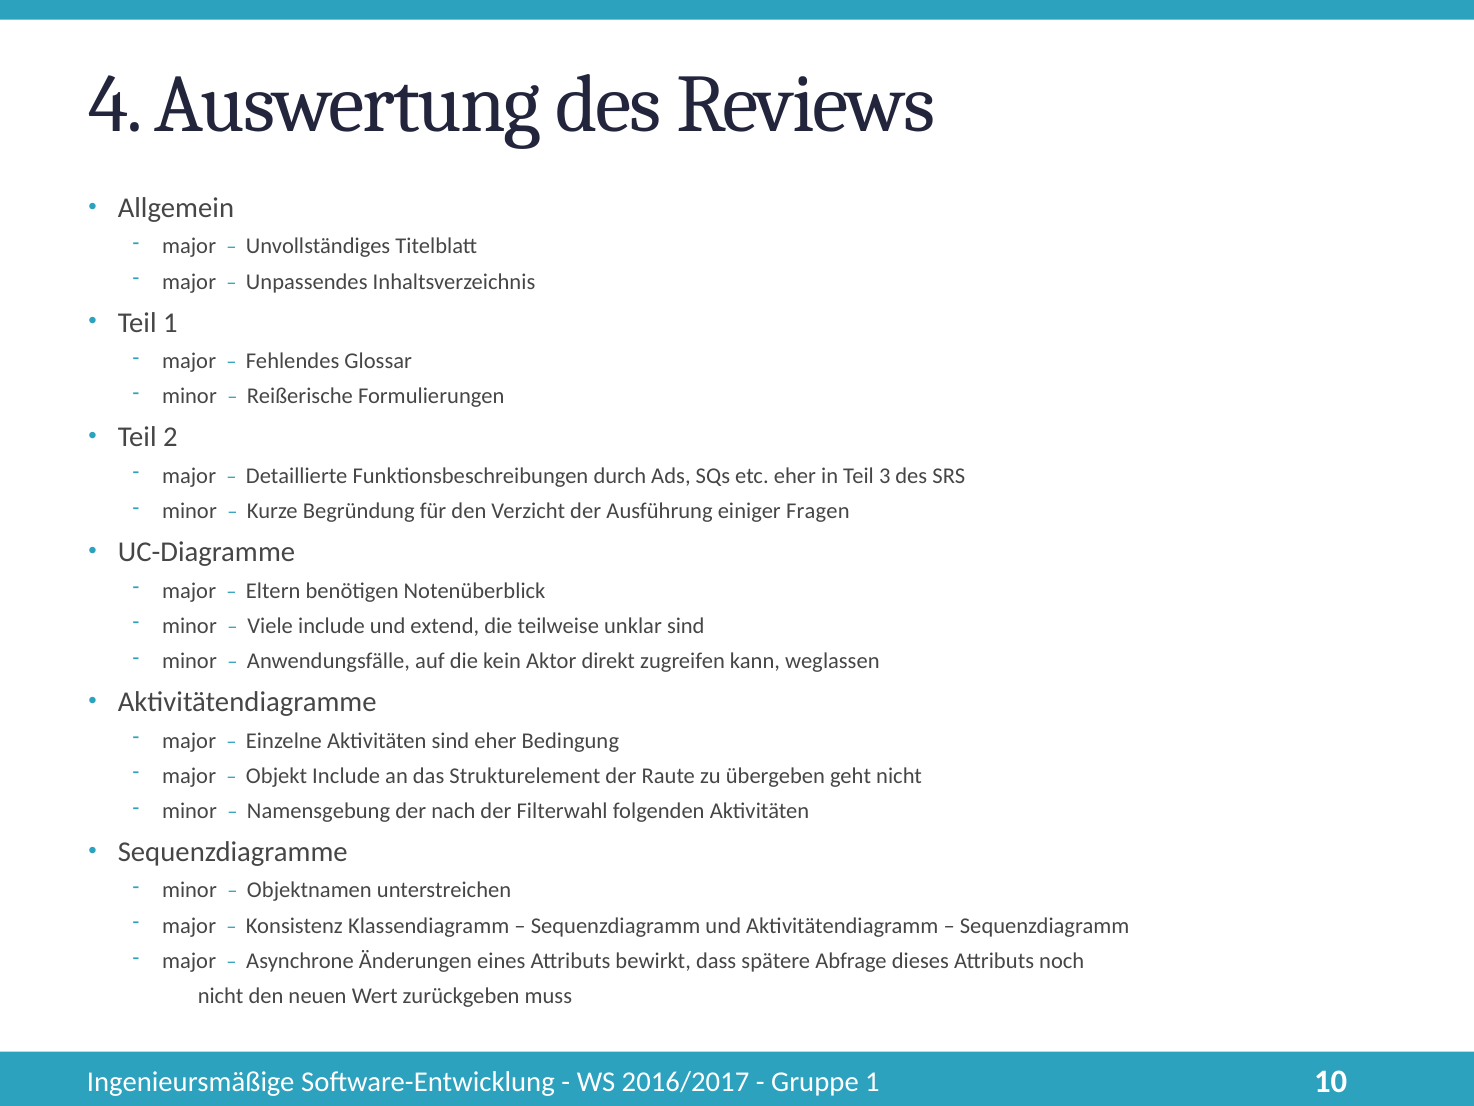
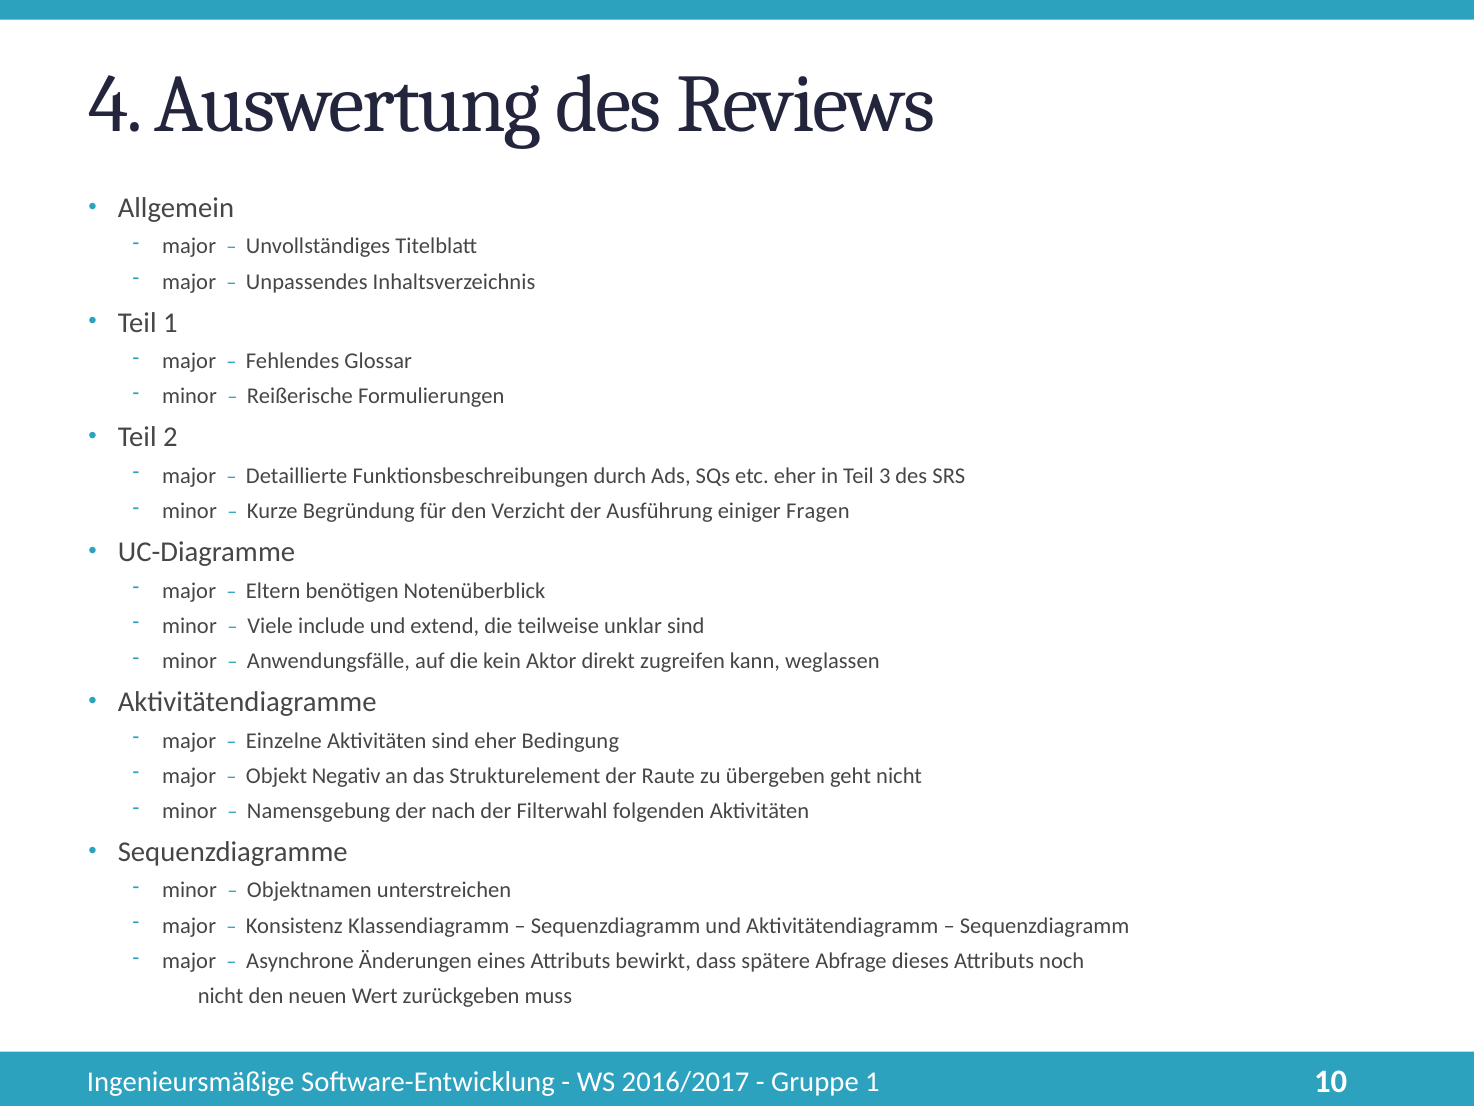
Objekt Include: Include -> Negativ
